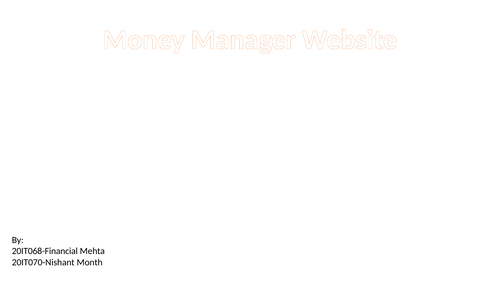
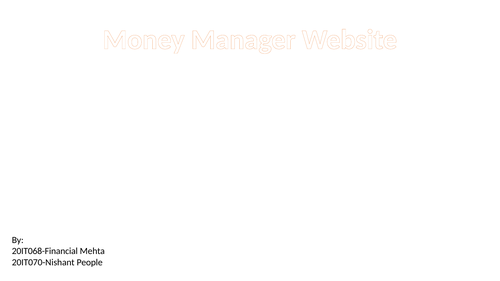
Month: Month -> People
